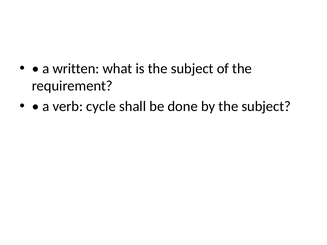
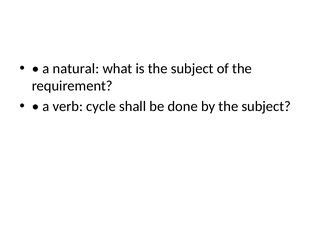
written: written -> natural
